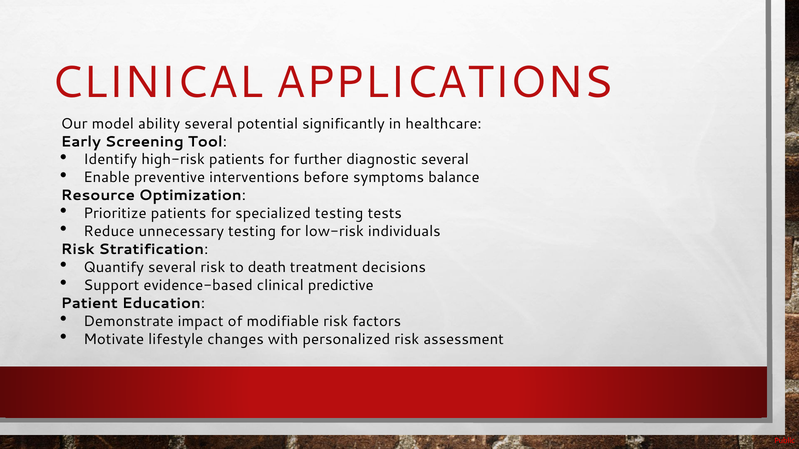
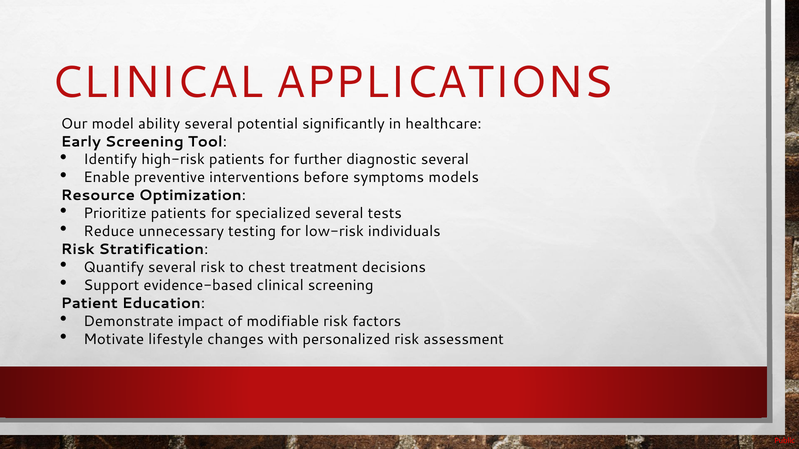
balance: balance -> models
specialized testing: testing -> several
death: death -> chest
clinical predictive: predictive -> screening
